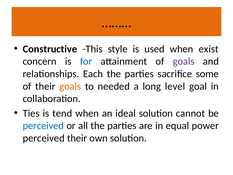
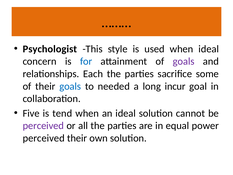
Constructive: Constructive -> Psychologist
when exist: exist -> ideal
goals at (70, 86) colour: orange -> blue
level: level -> incur
Ties: Ties -> Five
perceived at (43, 126) colour: blue -> purple
